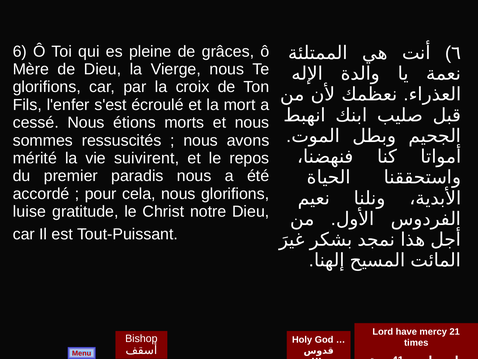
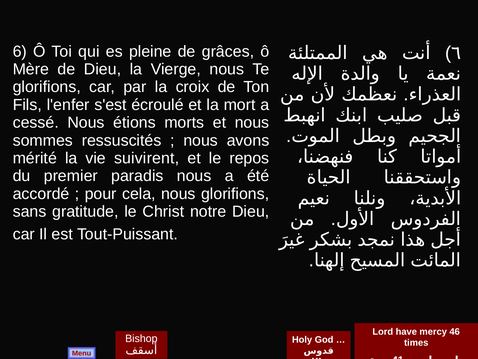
luise: luise -> sans
21: 21 -> 46
